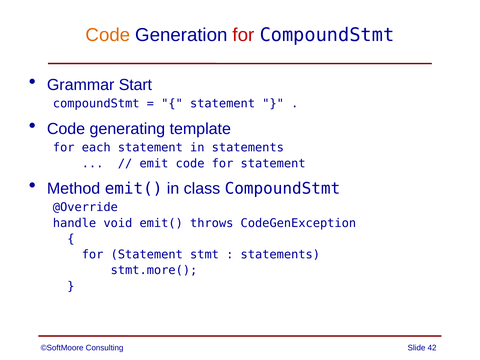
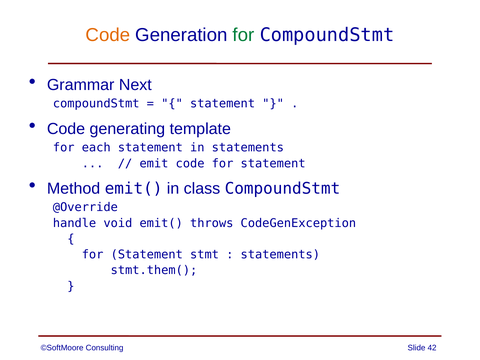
for at (244, 35) colour: red -> green
Start: Start -> Next
stmt.more(: stmt.more( -> stmt.them(
